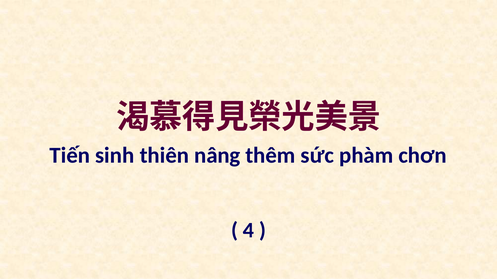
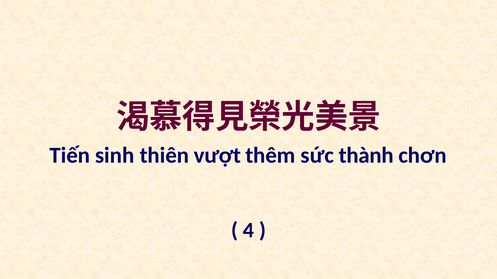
nâng: nâng -> vượt
phàm: phàm -> thành
